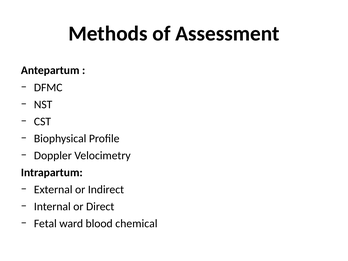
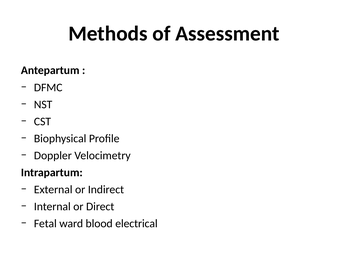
chemical: chemical -> electrical
